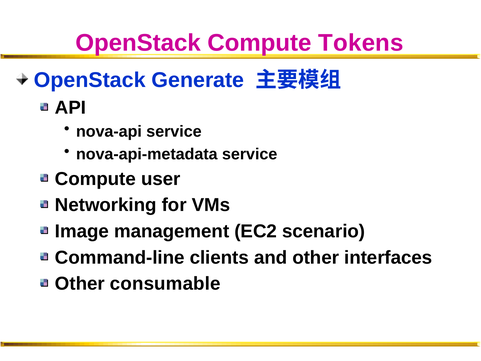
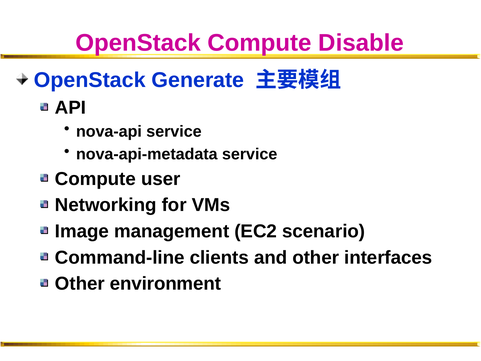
Tokens: Tokens -> Disable
consumable: consumable -> environment
